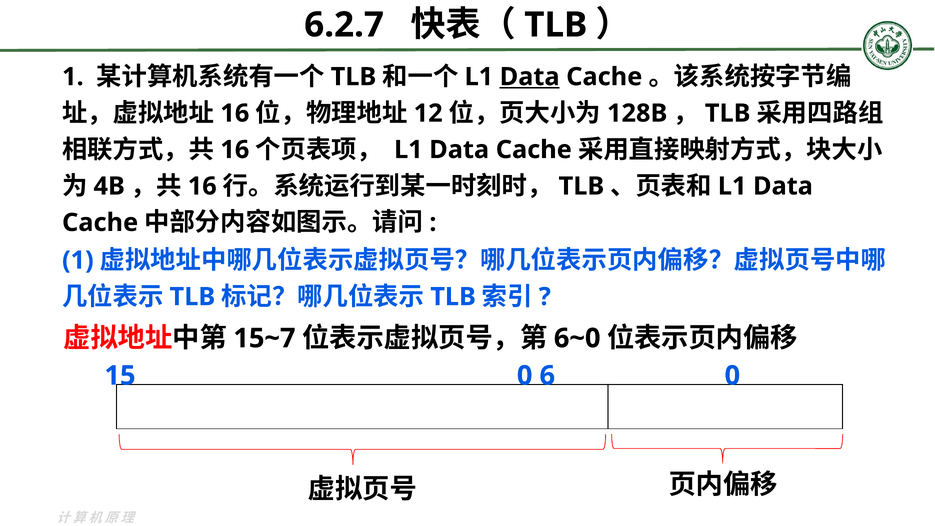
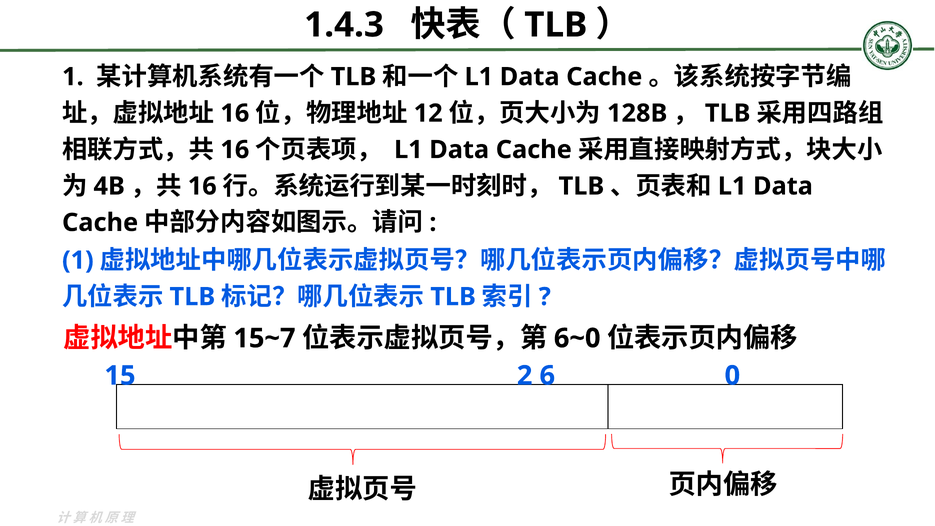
6.2.7: 6.2.7 -> 1.4.3
Data at (530, 77) underline: present -> none
15 0: 0 -> 2
